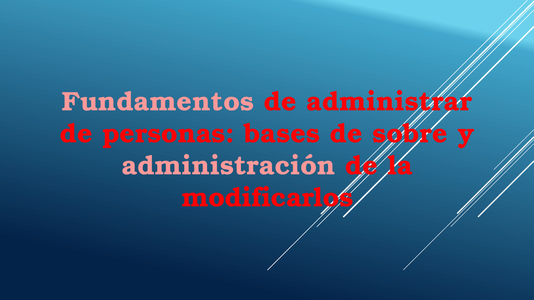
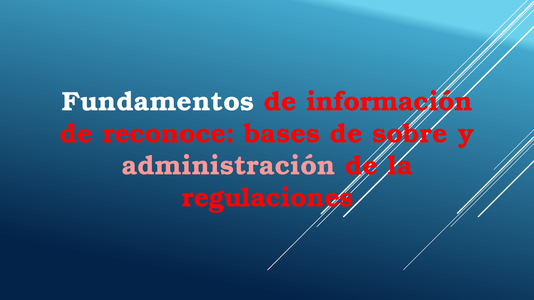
Fundamentos colour: pink -> white
administrar: administrar -> información
personas: personas -> reconoce
modificarlos: modificarlos -> regulaciones
